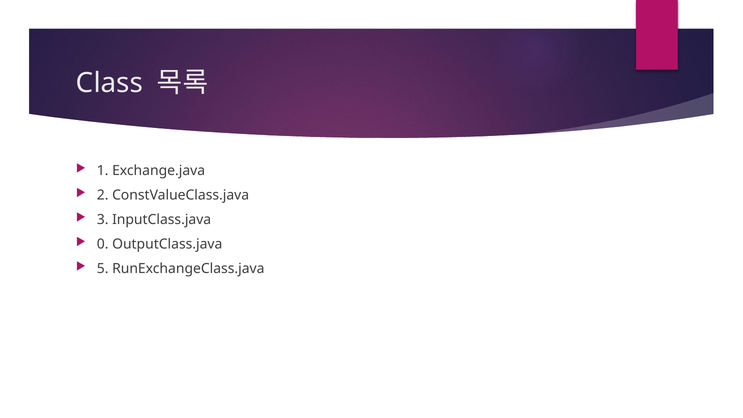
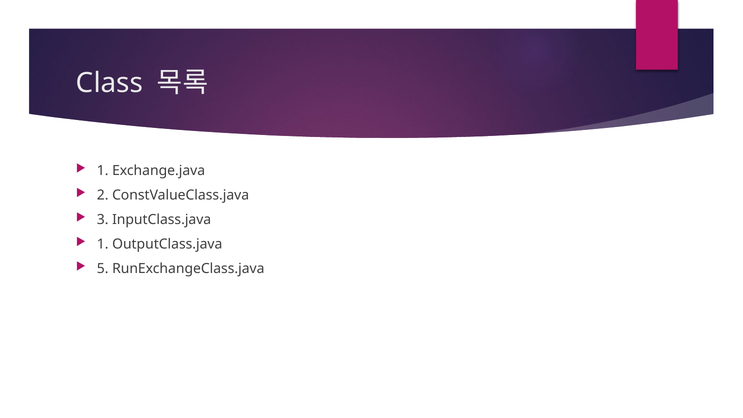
0 at (103, 244): 0 -> 1
